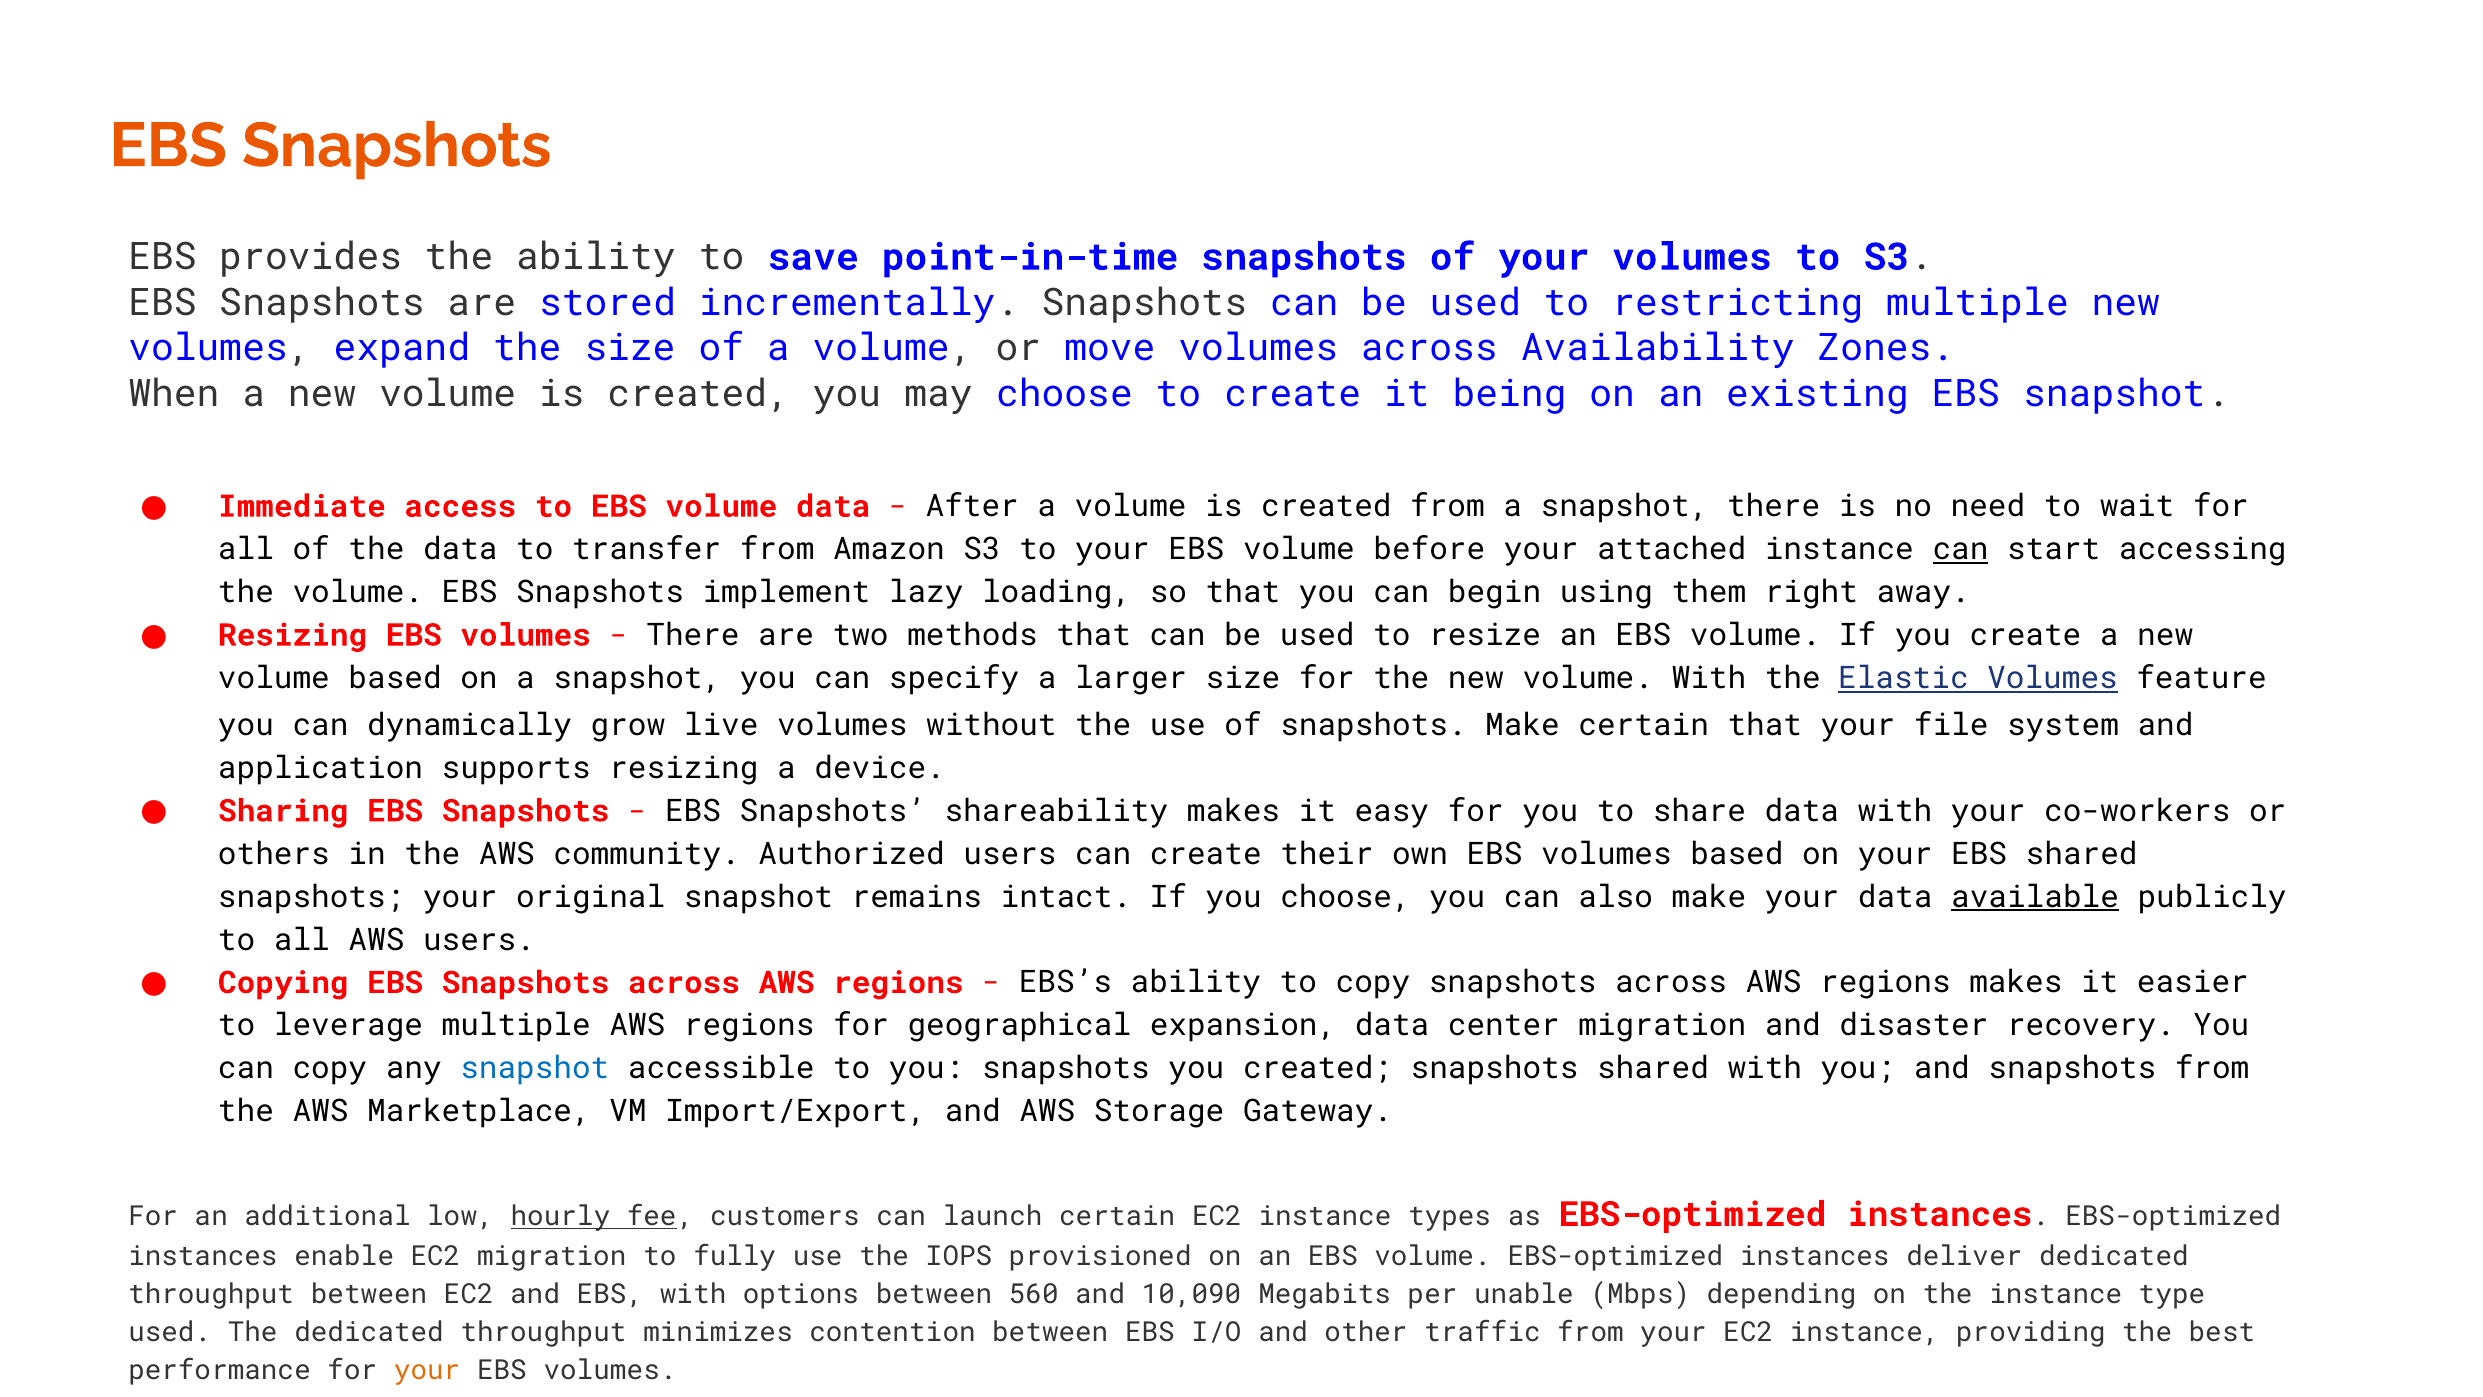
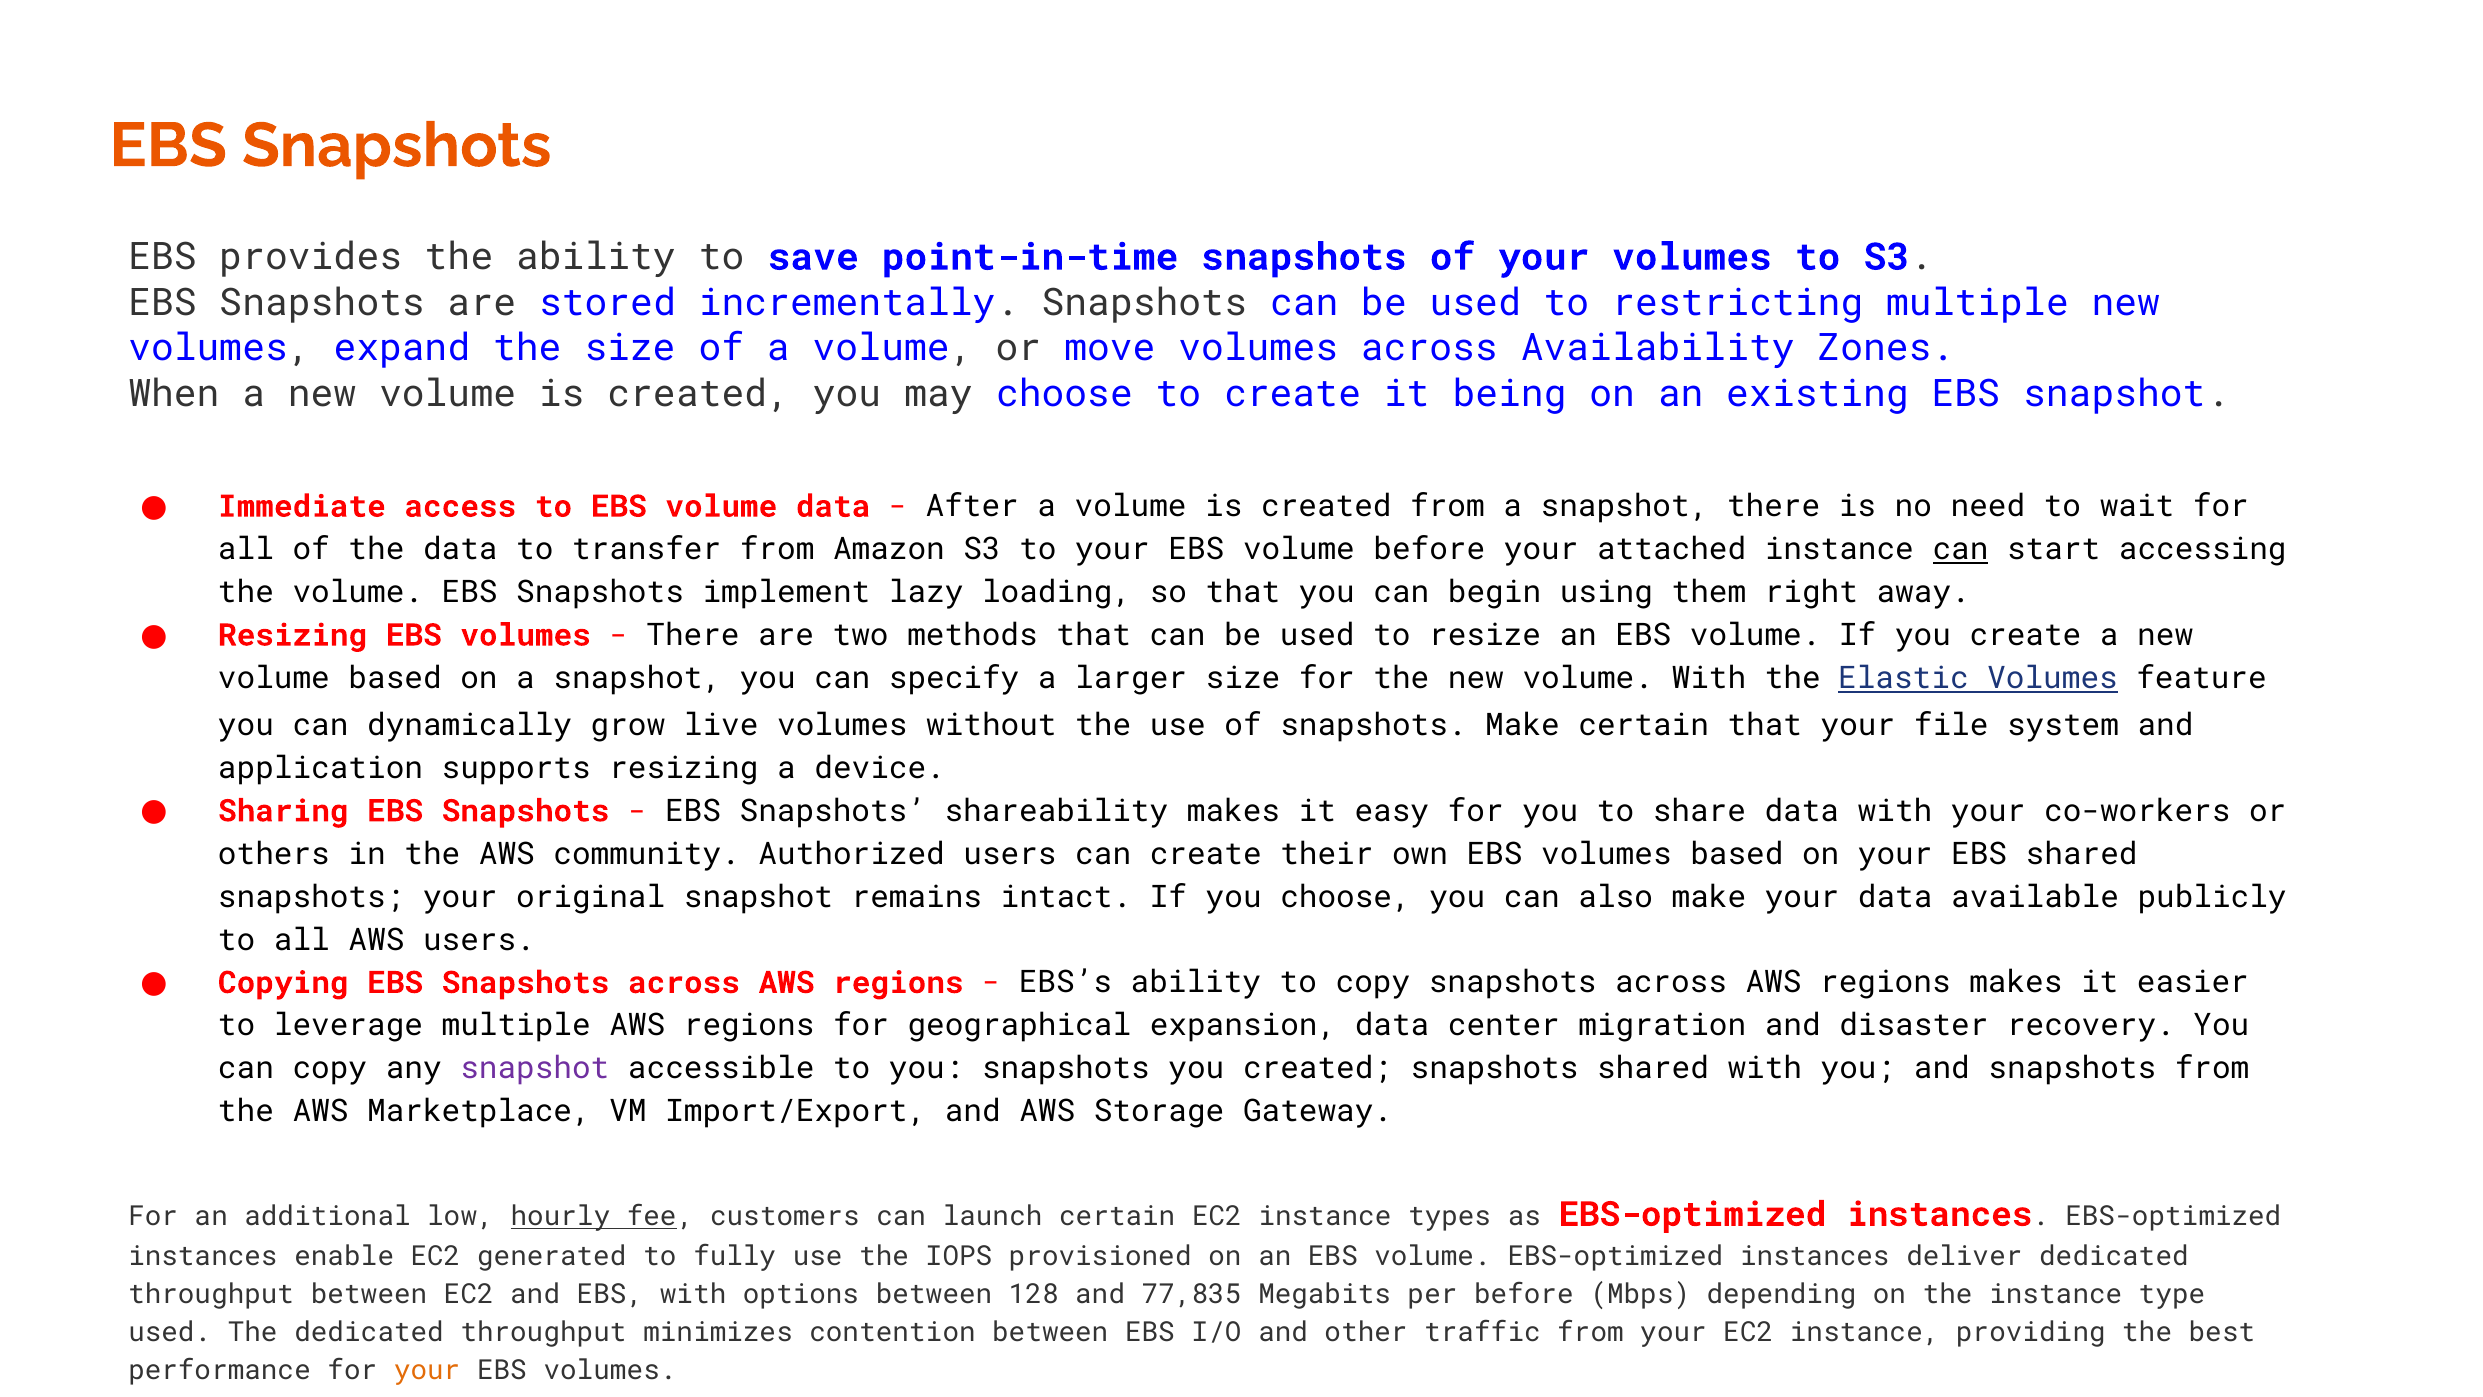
available underline: present -> none
snapshot at (535, 1068) colour: blue -> purple
EC2 migration: migration -> generated
560: 560 -> 128
10,090: 10,090 -> 77,835
per unable: unable -> before
